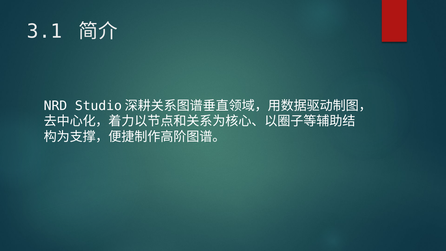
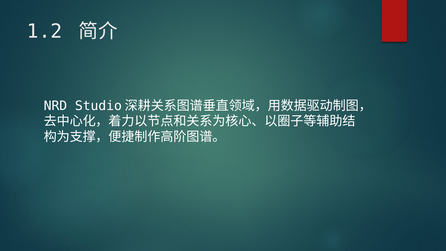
3.1: 3.1 -> 1.2
